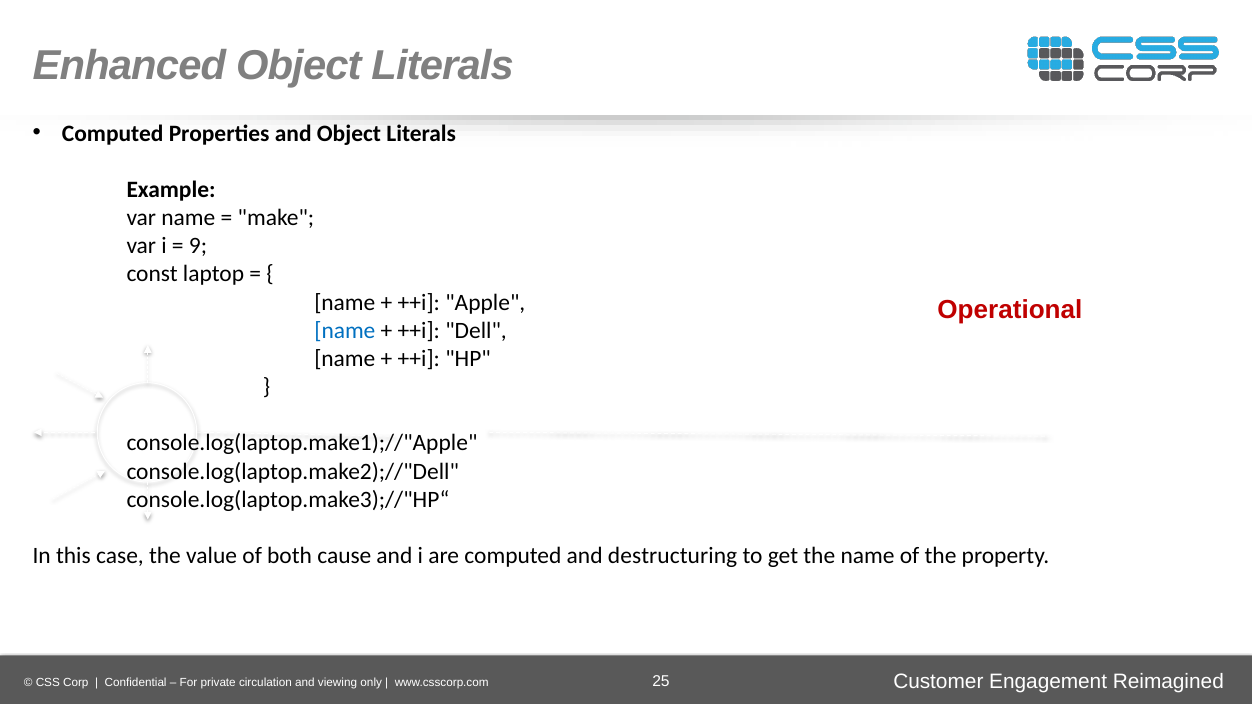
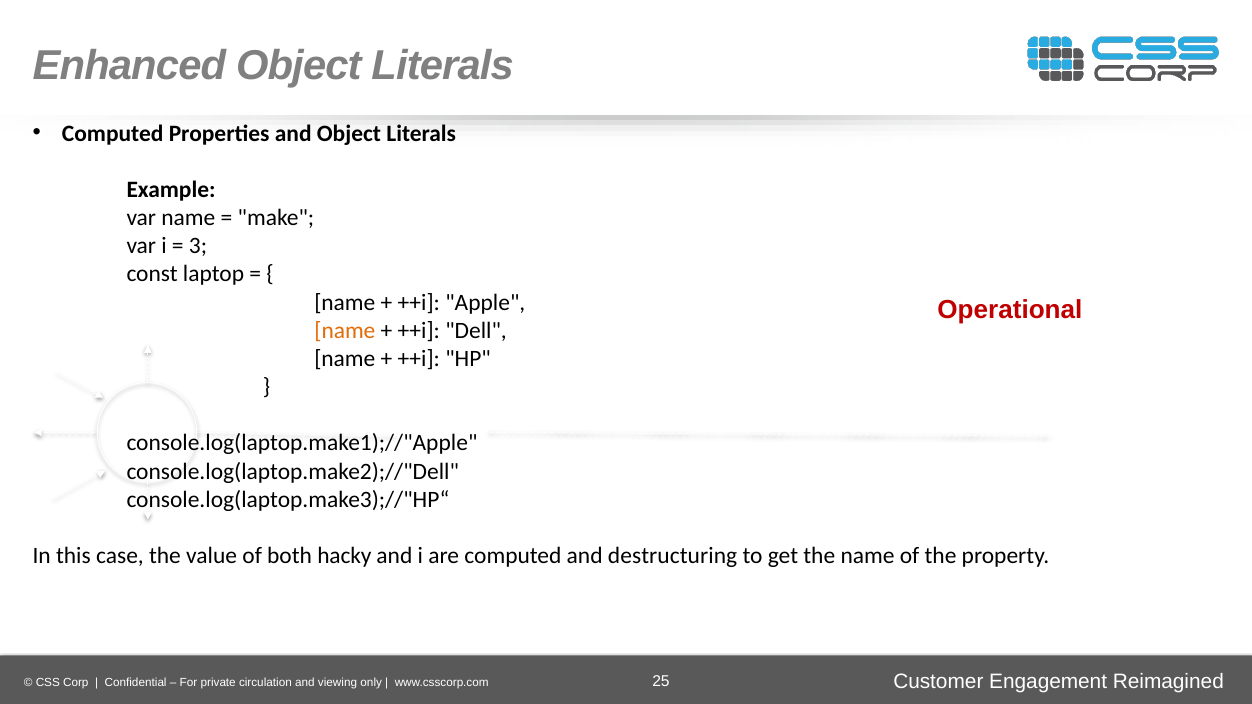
9: 9 -> 3
name at (345, 331) colour: blue -> orange
cause: cause -> hacky
